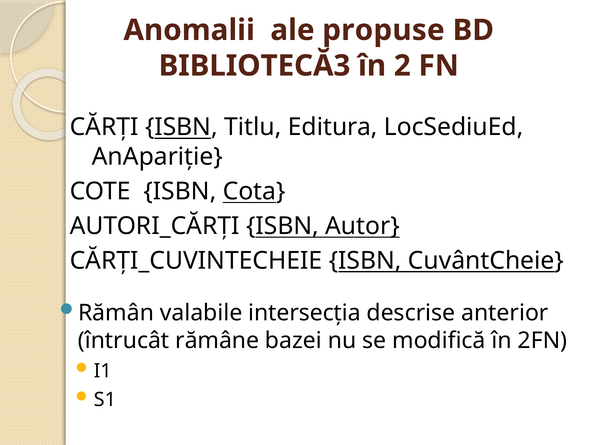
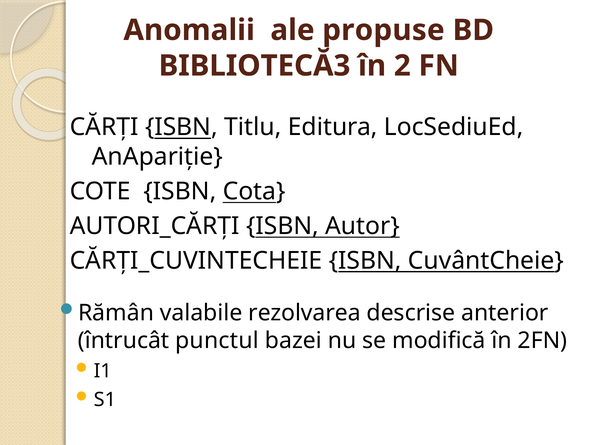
intersecţia: intersecţia -> rezolvarea
rămâne: rămâne -> punctul
